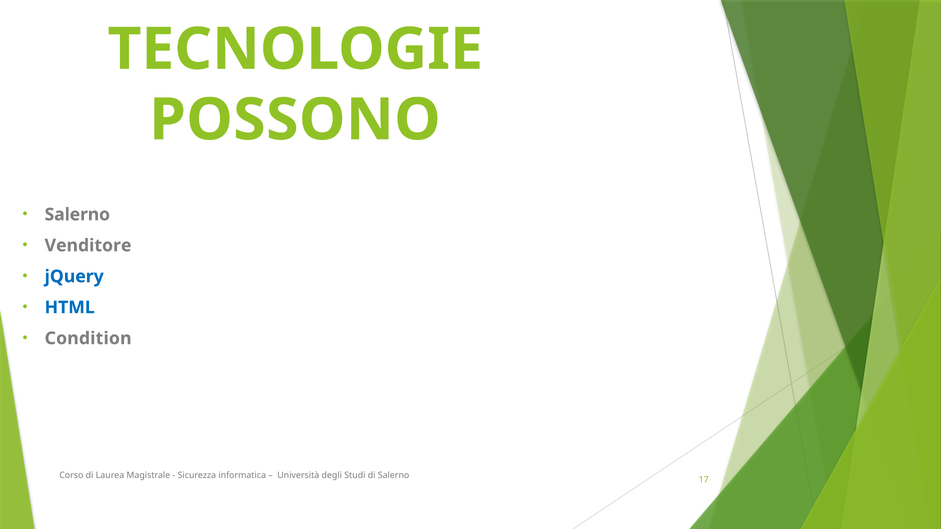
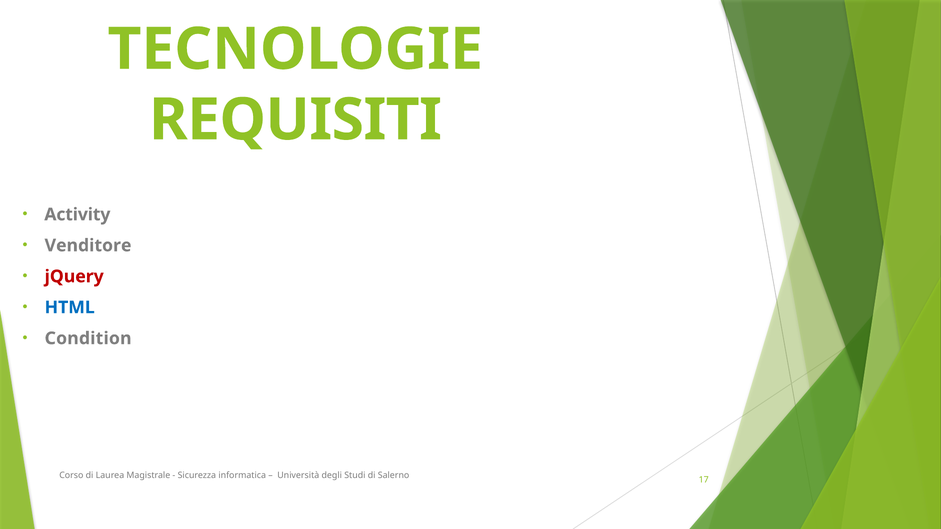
POSSONO: POSSONO -> REQUISITI
Salerno at (77, 215): Salerno -> Activity
jQuery colour: blue -> red
